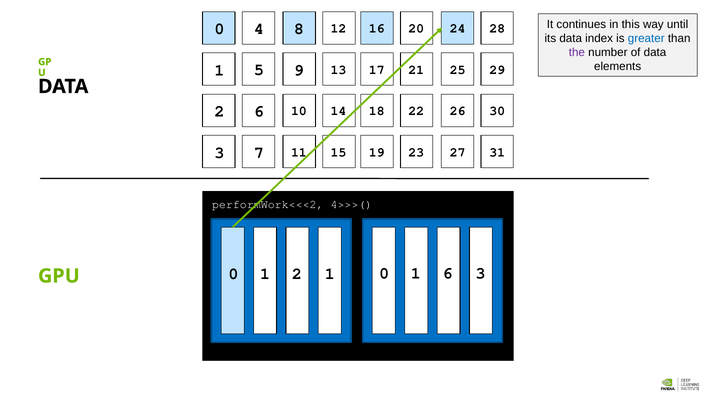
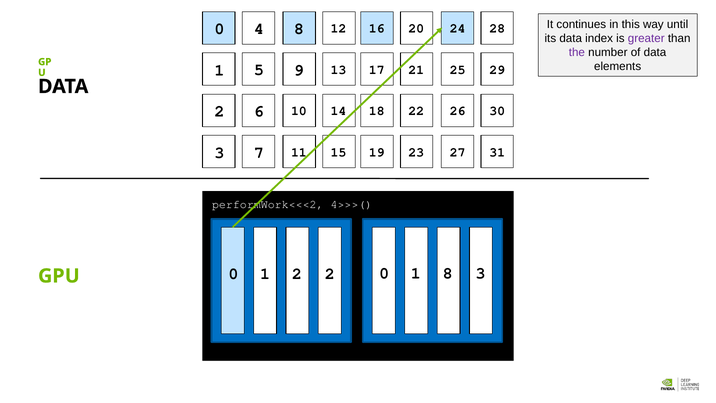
greater colour: blue -> purple
2 1: 1 -> 2
1 6: 6 -> 8
